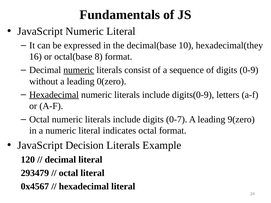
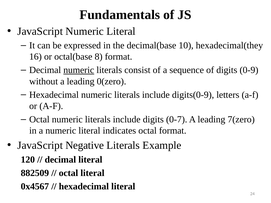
Hexadecimal at (54, 95) underline: present -> none
9(zero: 9(zero -> 7(zero
Decision: Decision -> Negative
293479: 293479 -> 882509
